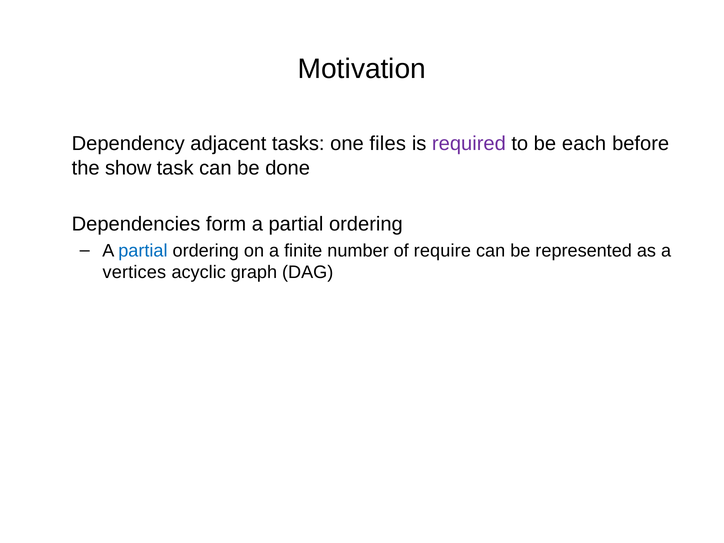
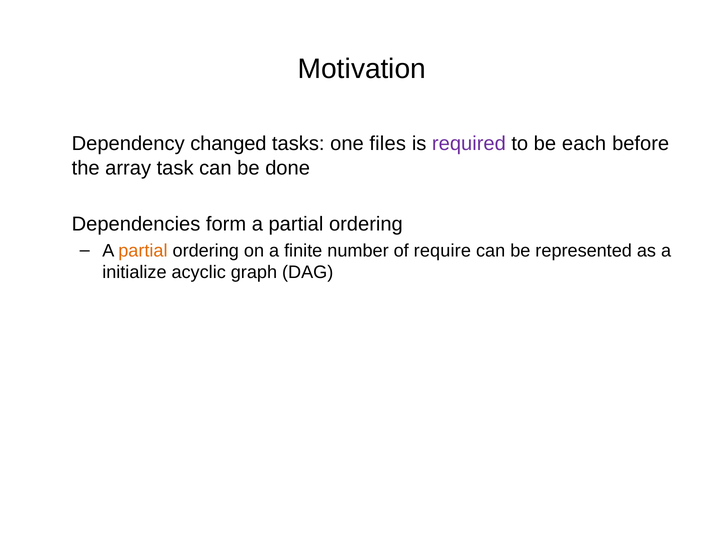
adjacent: adjacent -> changed
show: show -> array
partial at (143, 251) colour: blue -> orange
vertices: vertices -> initialize
